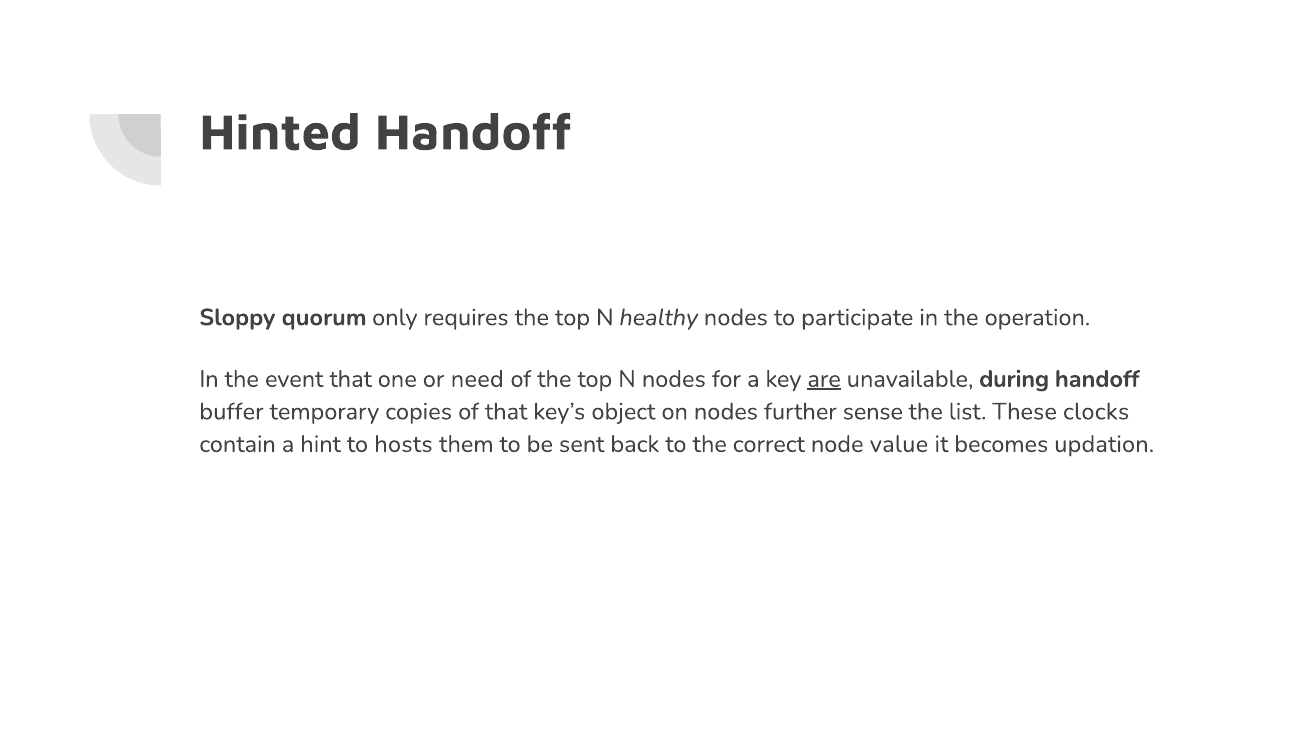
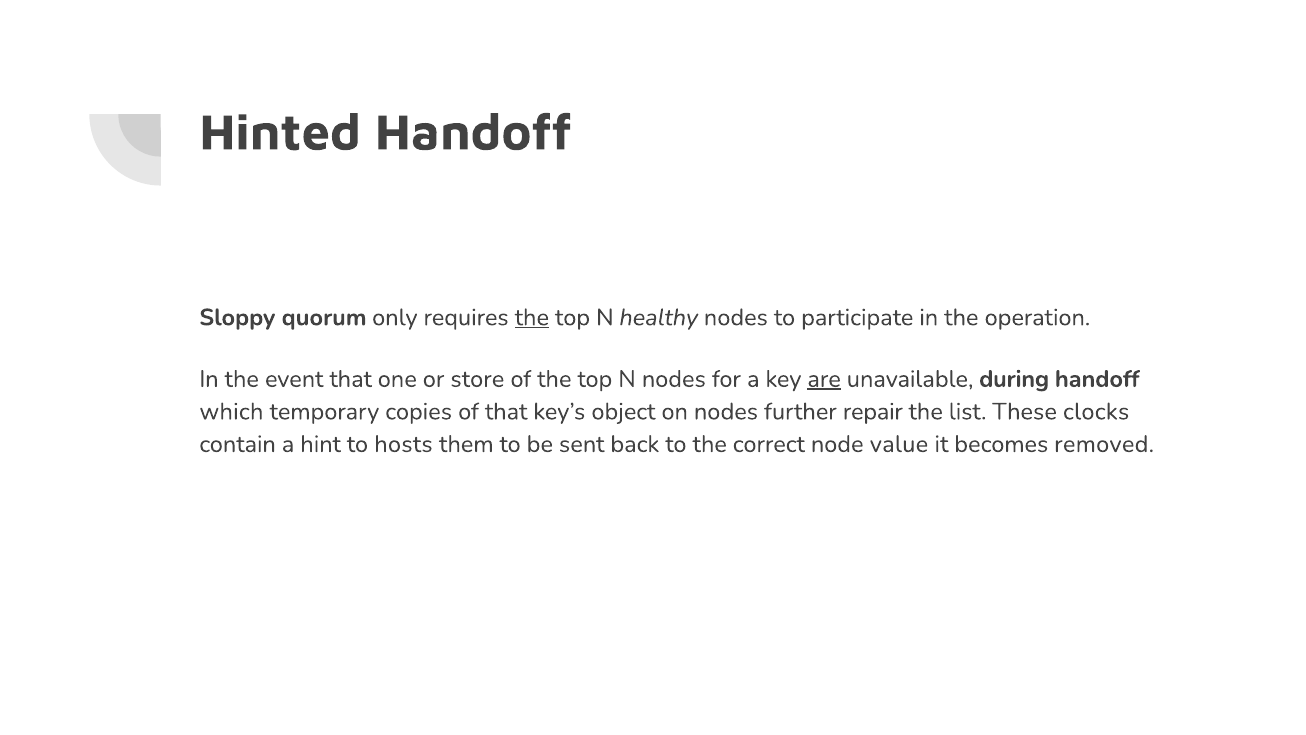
the at (532, 317) underline: none -> present
need: need -> store
buffer: buffer -> which
sense: sense -> repair
updation: updation -> removed
